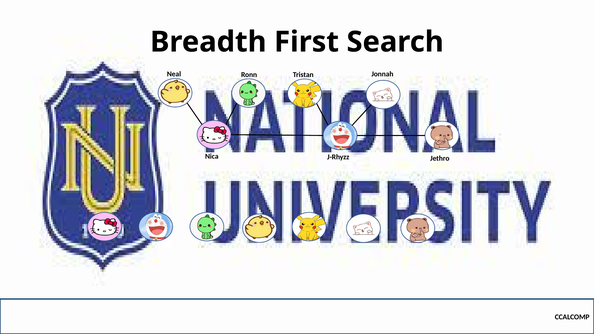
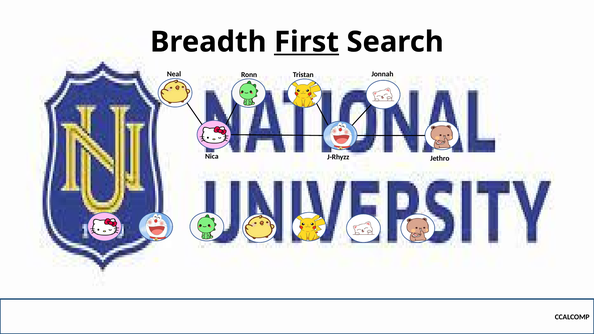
First underline: none -> present
